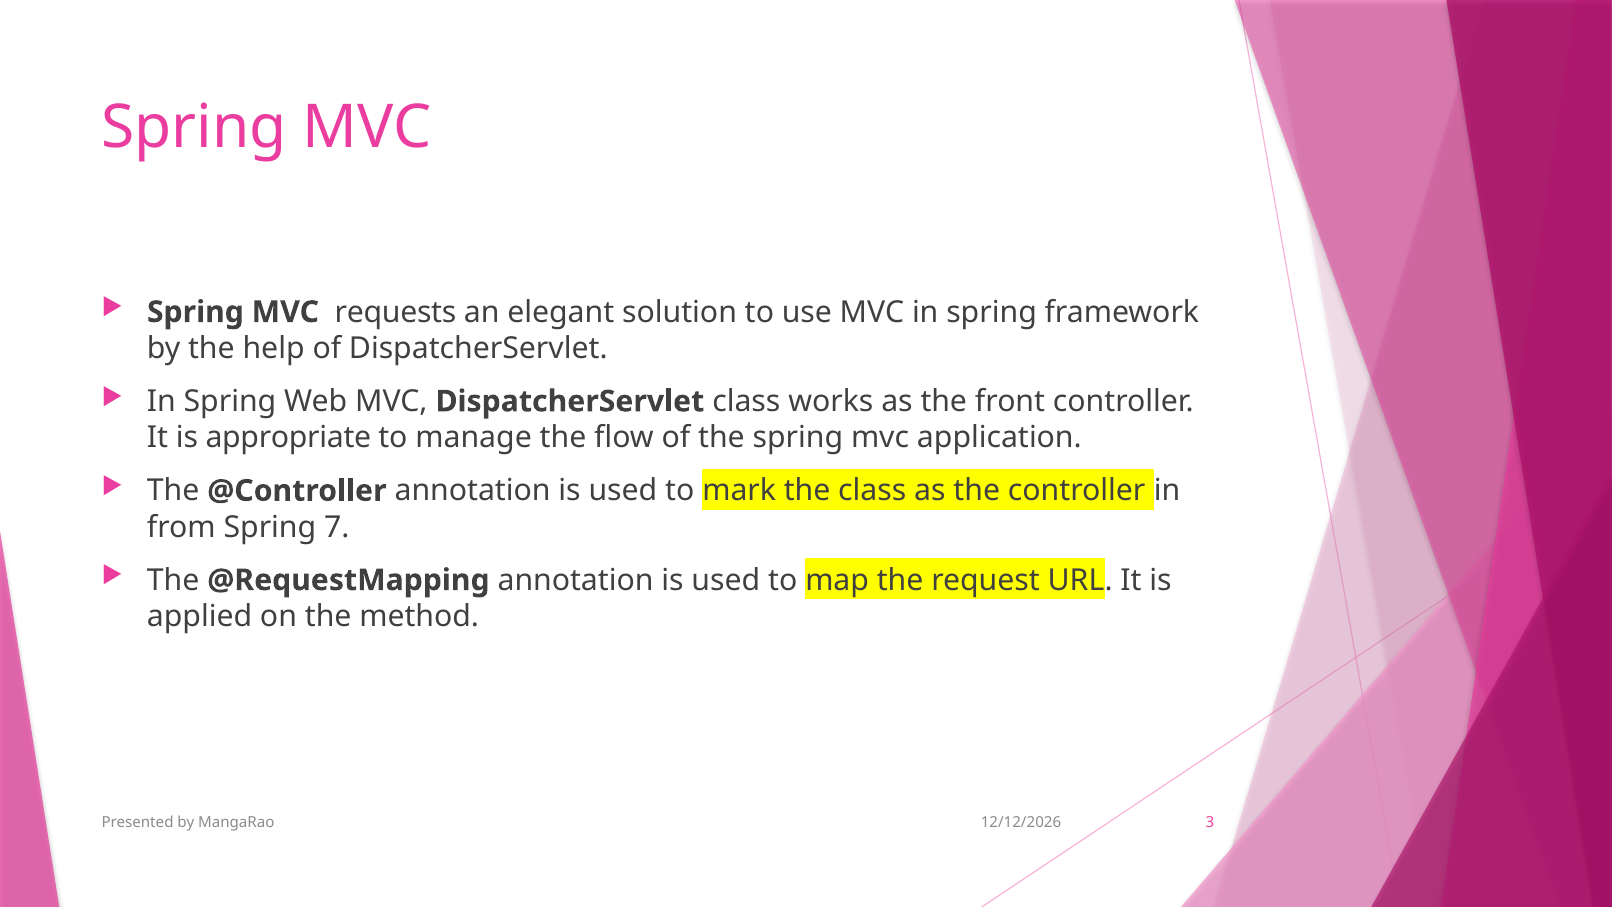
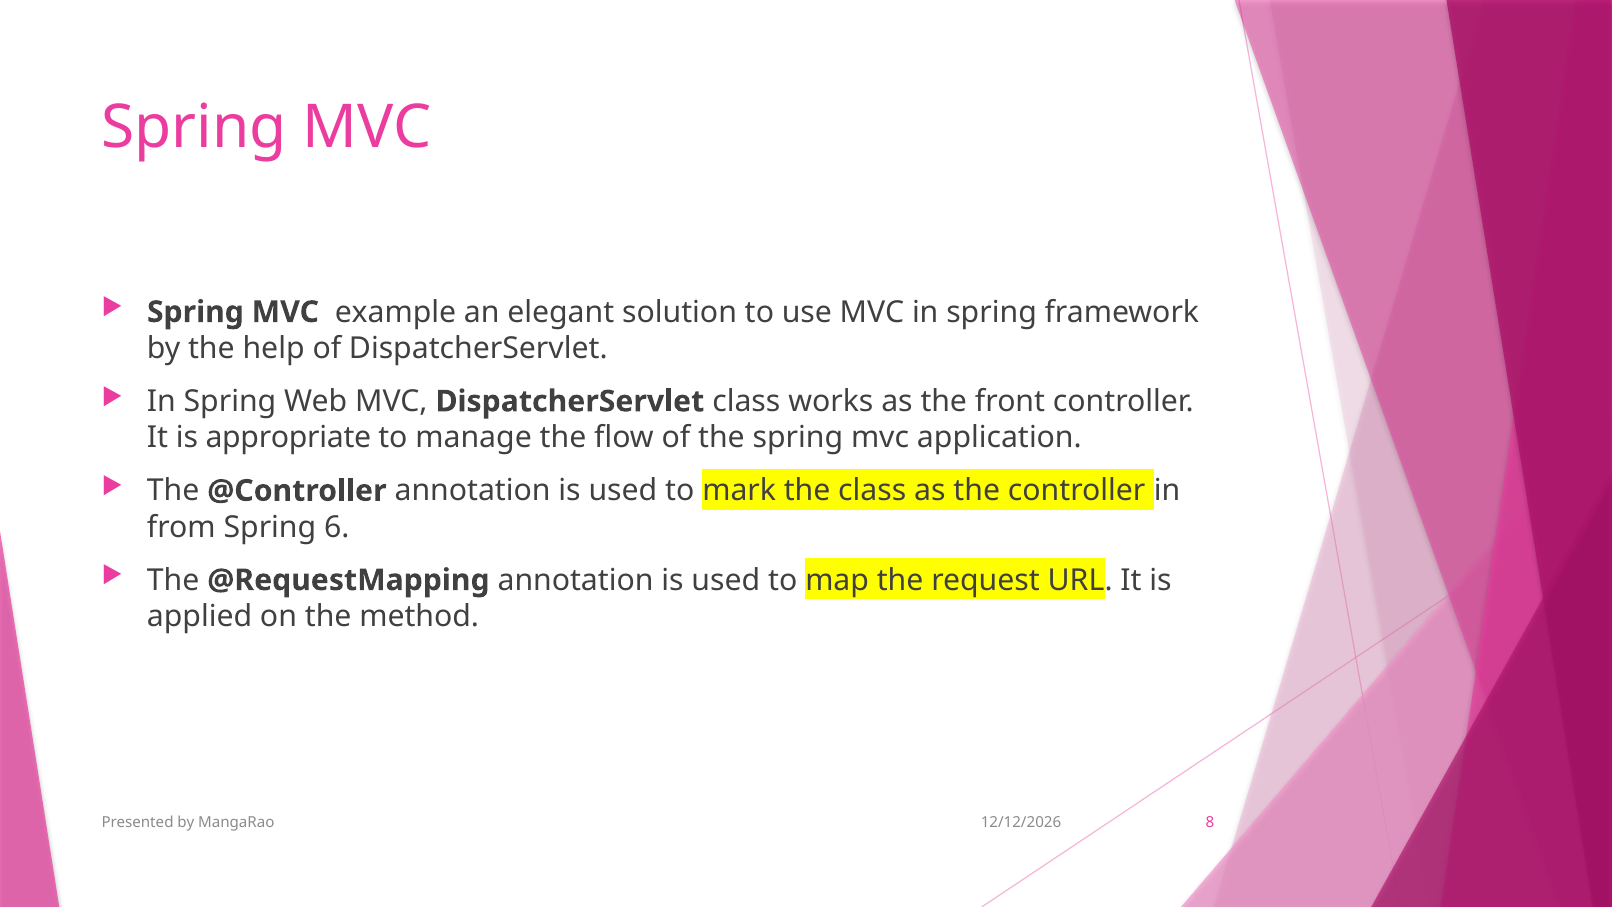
requests: requests -> example
7: 7 -> 6
3: 3 -> 8
